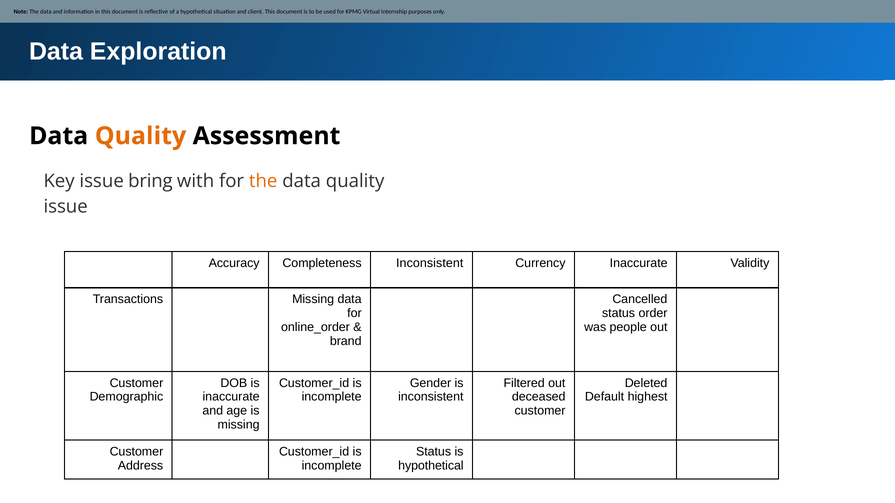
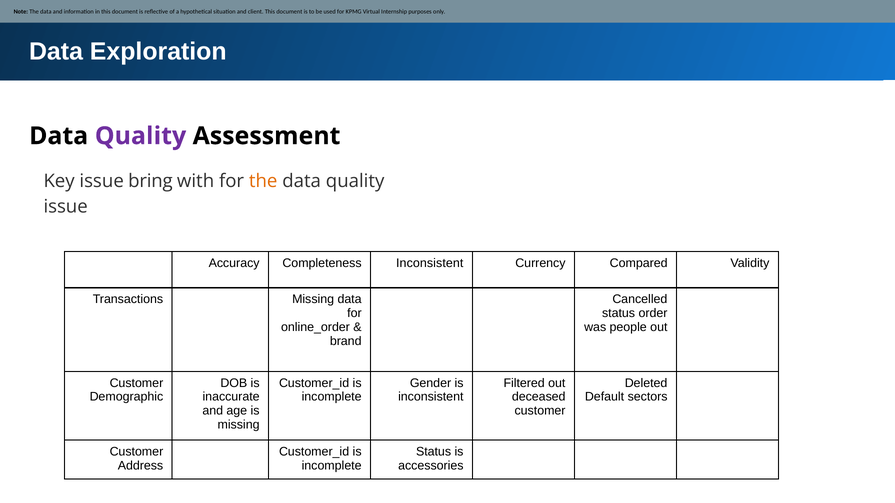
Quality at (140, 136) colour: orange -> purple
Currency Inaccurate: Inaccurate -> Compared
highest: highest -> sectors
hypothetical at (431, 466): hypothetical -> accessories
